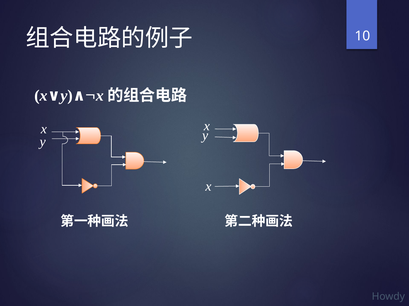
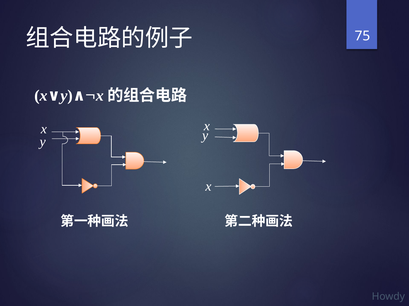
10: 10 -> 75
